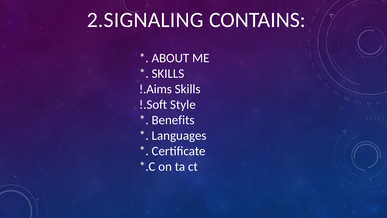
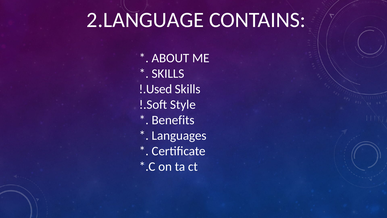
2.SIGNALING: 2.SIGNALING -> 2.LANGUAGE
!.Aims: !.Aims -> !.Used
